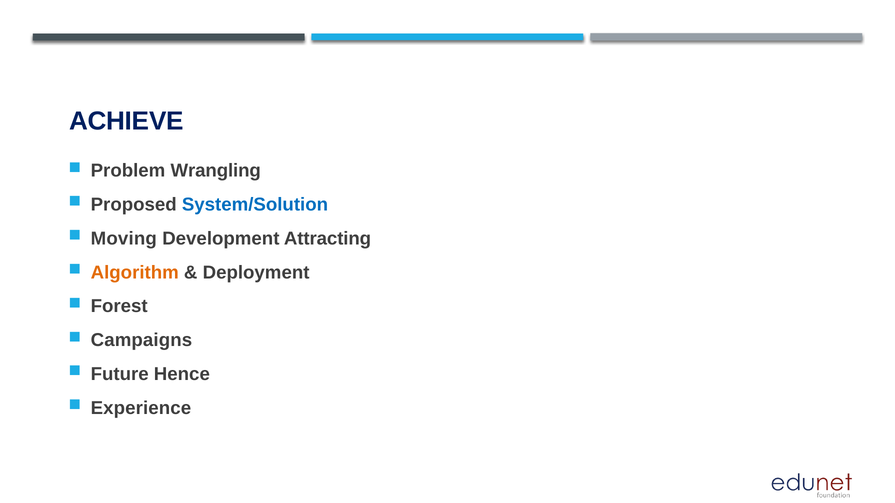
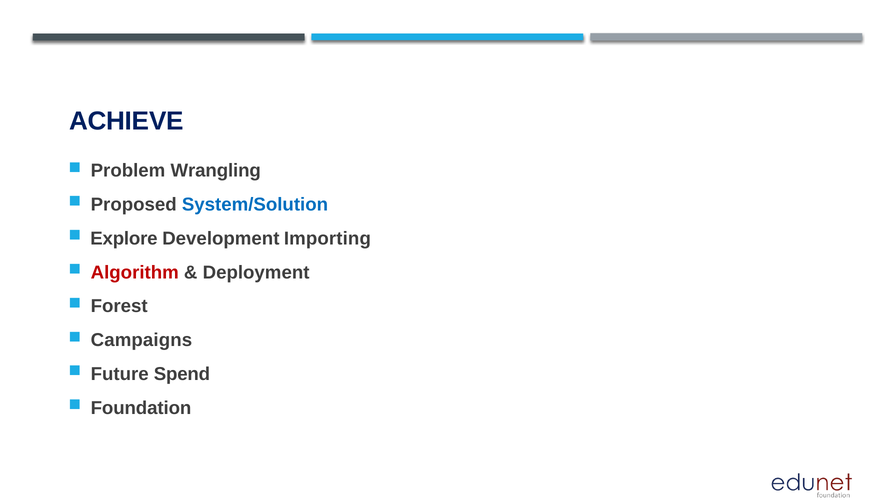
Moving: Moving -> Explore
Attracting: Attracting -> Importing
Algorithm colour: orange -> red
Hence: Hence -> Spend
Experience: Experience -> Foundation
